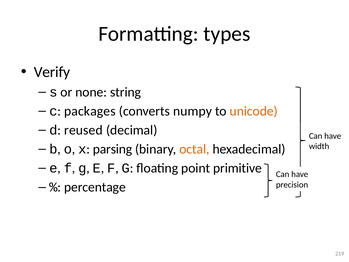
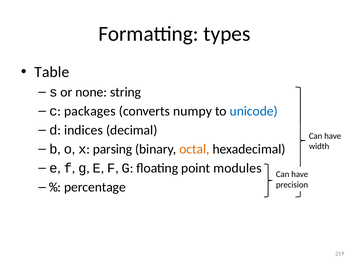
Verify: Verify -> Table
unicode colour: orange -> blue
reused: reused -> indices
primitive: primitive -> modules
